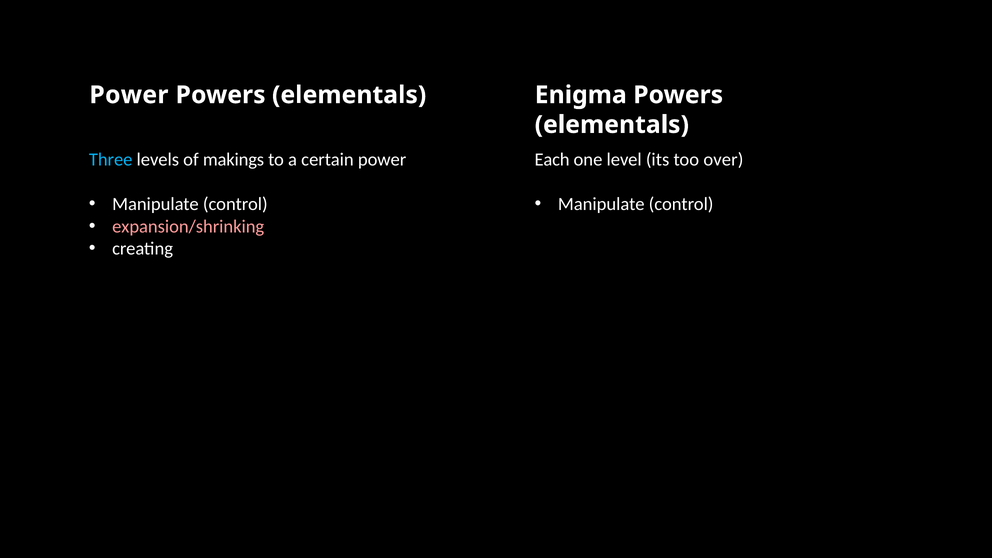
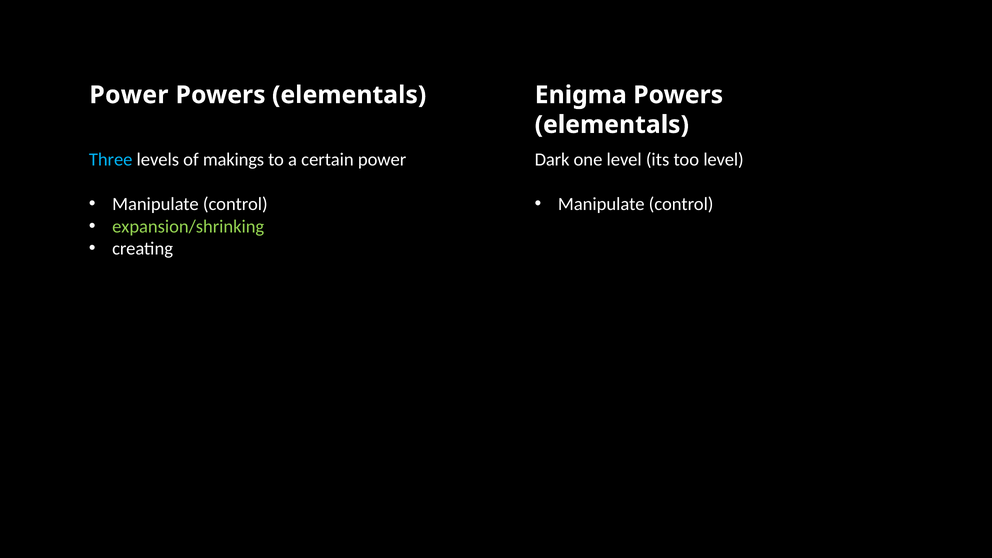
Each: Each -> Dark
too over: over -> level
expansion/shrinking colour: pink -> light green
